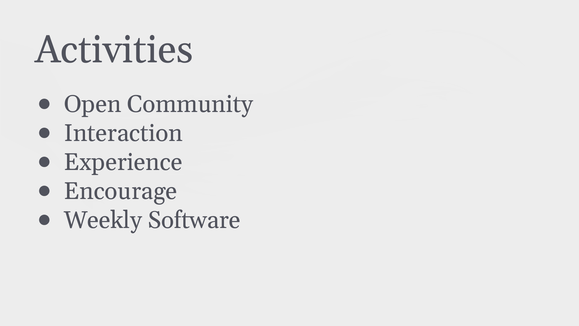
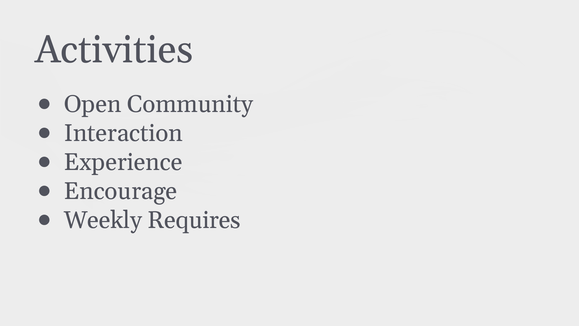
Software: Software -> Requires
